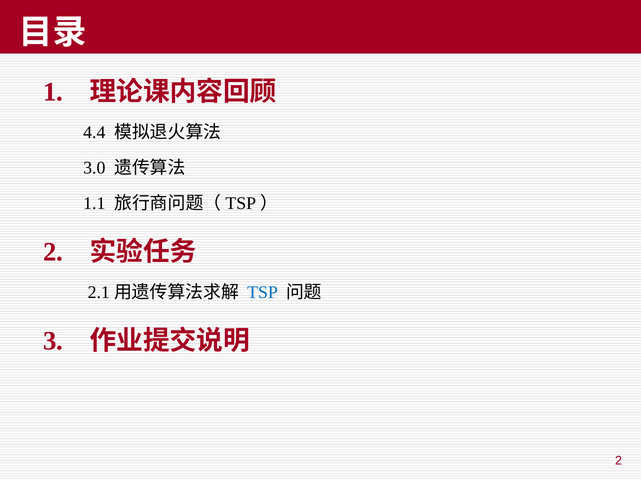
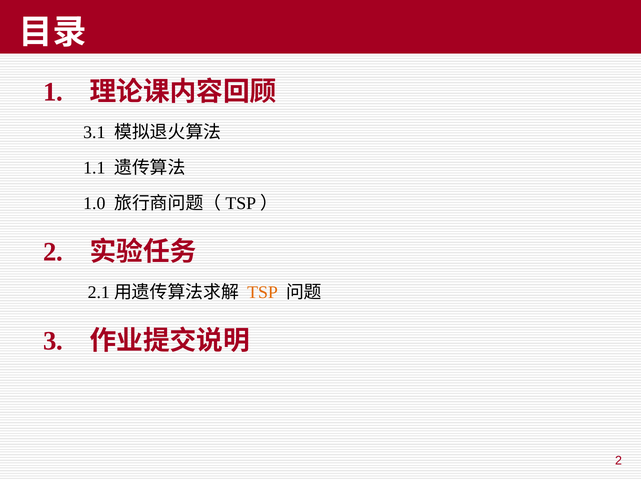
4.4: 4.4 -> 3.1
3.0: 3.0 -> 1.1
1.1: 1.1 -> 1.0
TSP colour: blue -> orange
